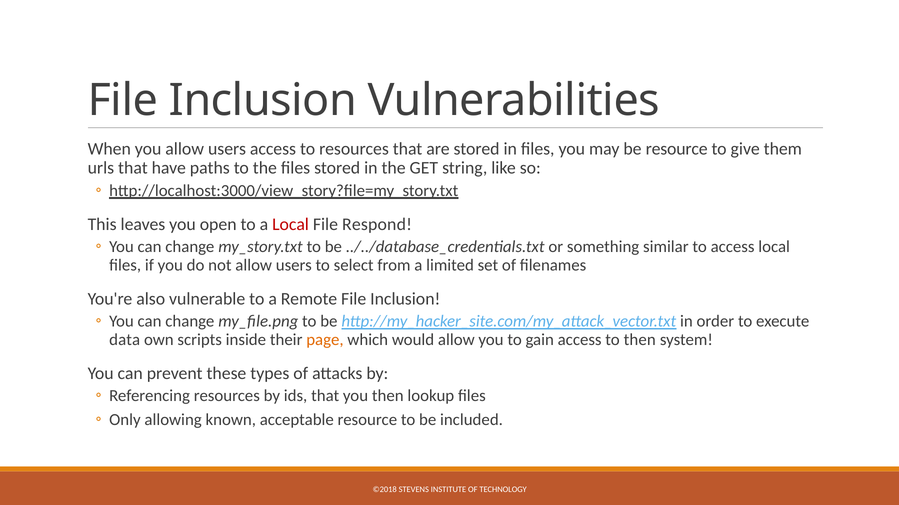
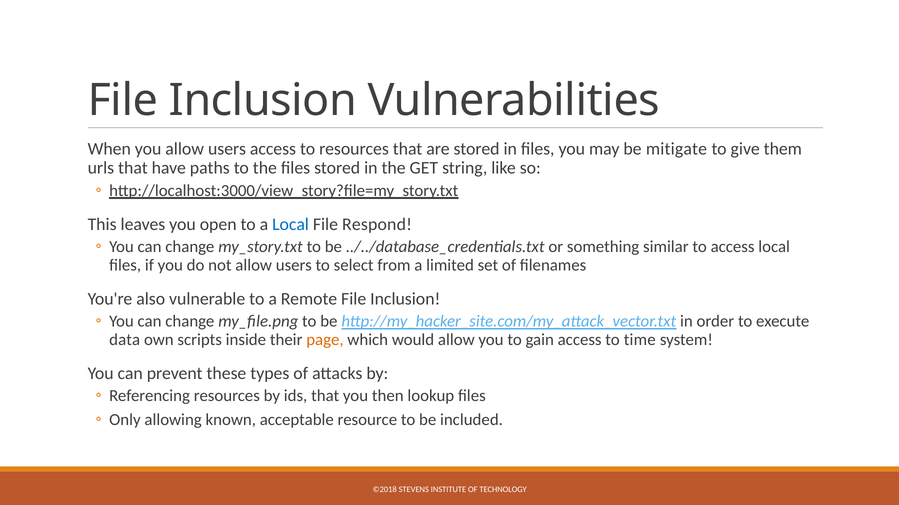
be resource: resource -> mitigate
Local at (291, 225) colour: red -> blue
to then: then -> time
